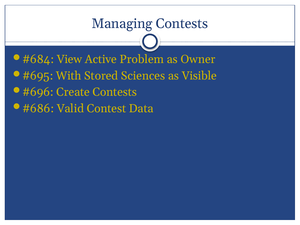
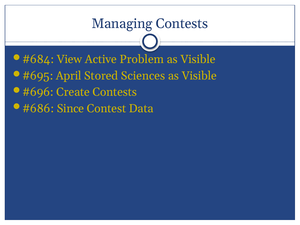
Owner at (198, 59): Owner -> Visible
With: With -> April
Valid: Valid -> Since
